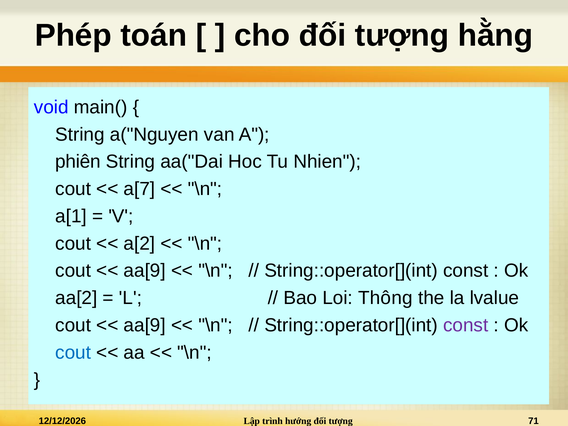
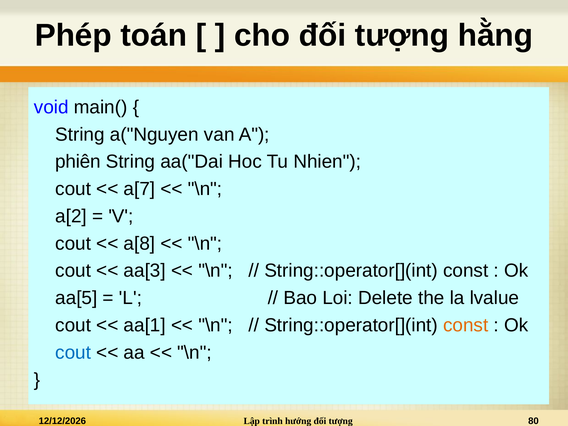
a[1: a[1 -> a[2
a[2: a[2 -> a[8
aa[9 at (145, 271): aa[9 -> aa[3
aa[2: aa[2 -> aa[5
Thông: Thông -> Delete
aa[9 at (145, 325): aa[9 -> aa[1
const at (466, 325) colour: purple -> orange
71: 71 -> 80
